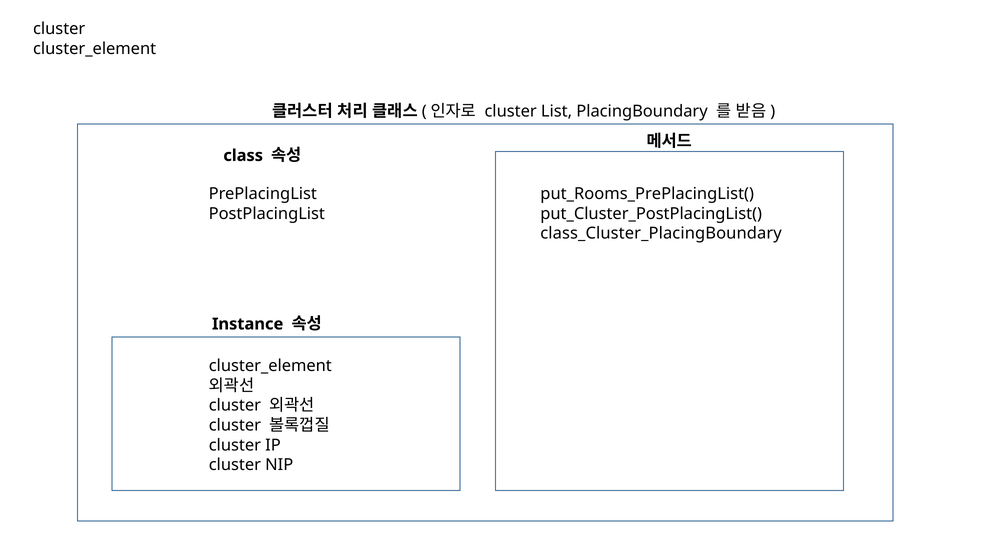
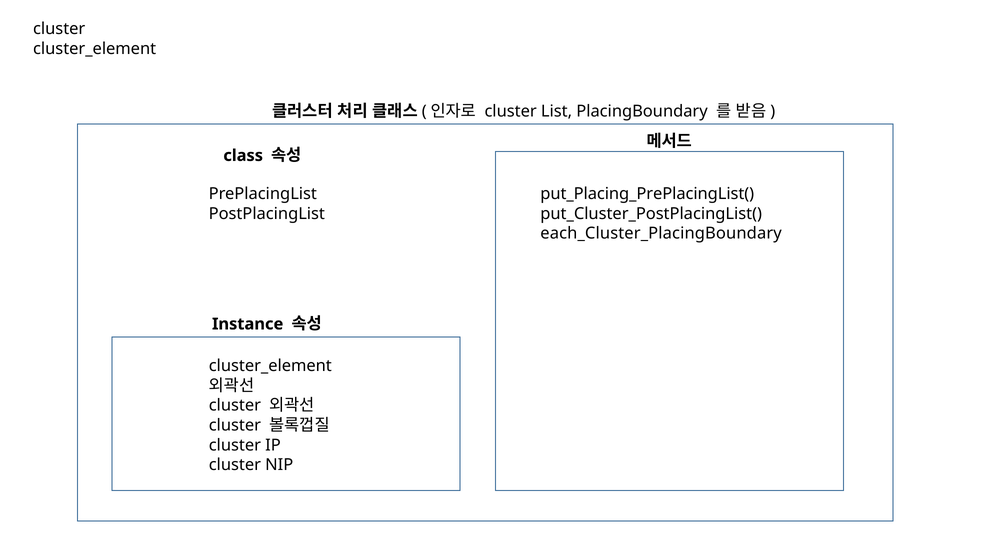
put_Rooms_PrePlacingList(: put_Rooms_PrePlacingList( -> put_Placing_PrePlacingList(
class_Cluster_PlacingBoundary: class_Cluster_PlacingBoundary -> each_Cluster_PlacingBoundary
